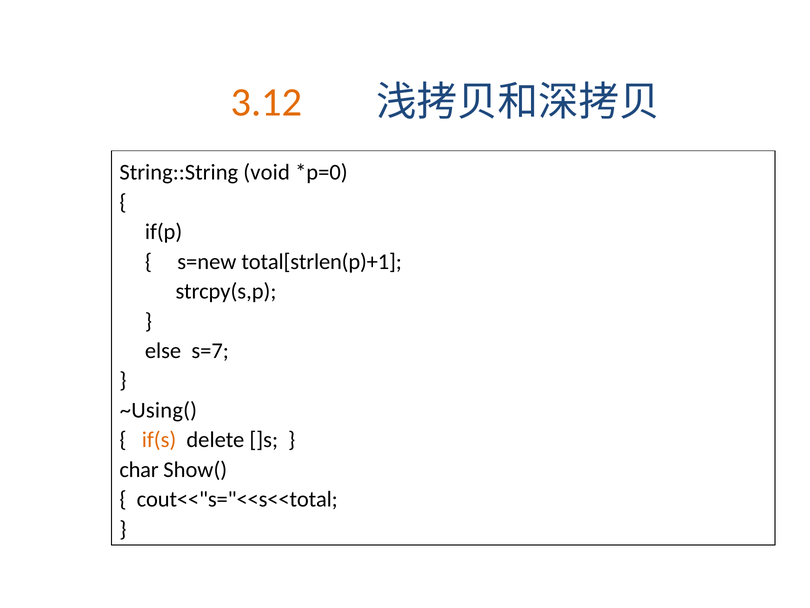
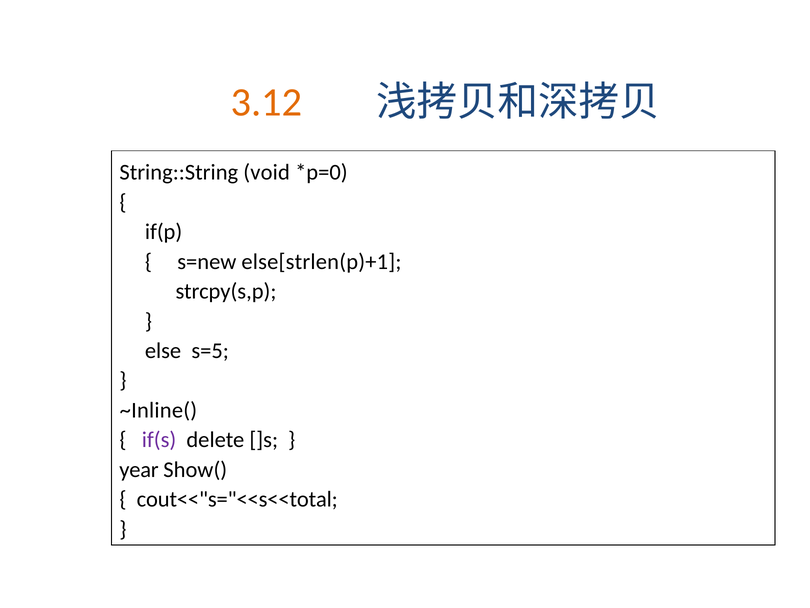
total[strlen(p)+1: total[strlen(p)+1 -> else[strlen(p)+1
s=7: s=7 -> s=5
~Using(: ~Using( -> ~Inline(
if(s colour: orange -> purple
char: char -> year
